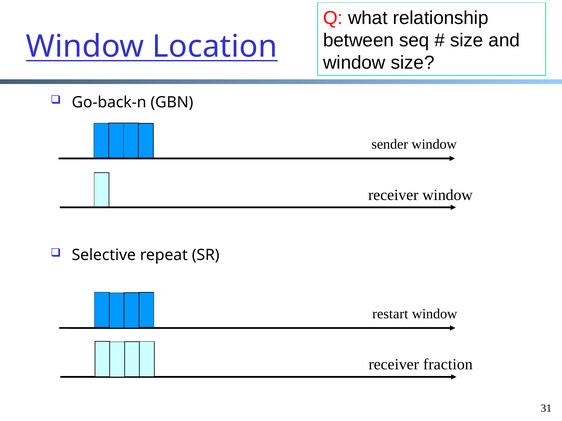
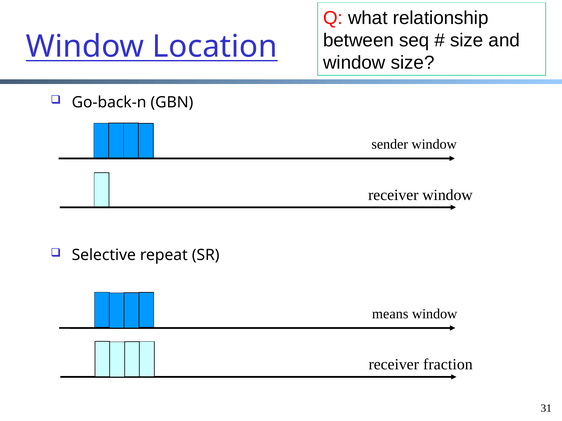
restart: restart -> means
